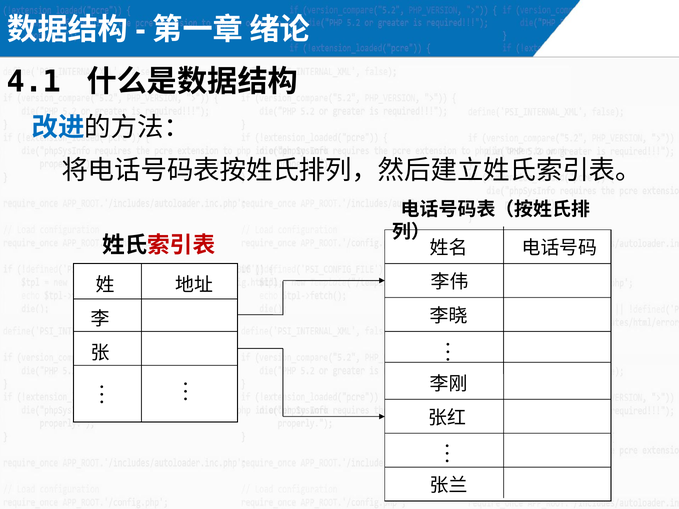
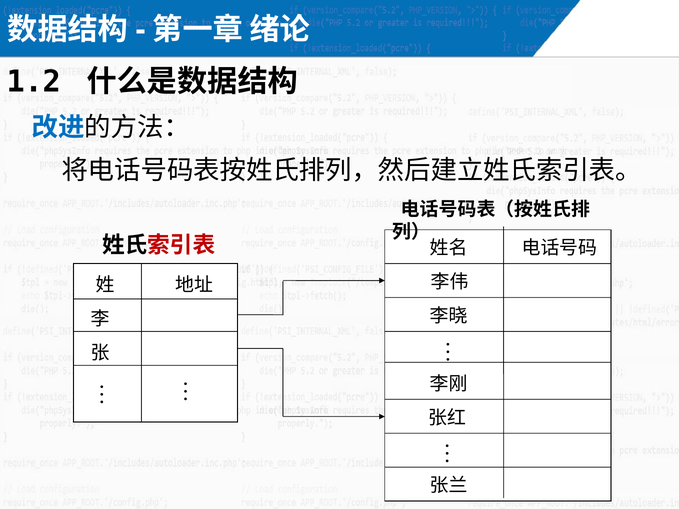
4.1: 4.1 -> 1.2
